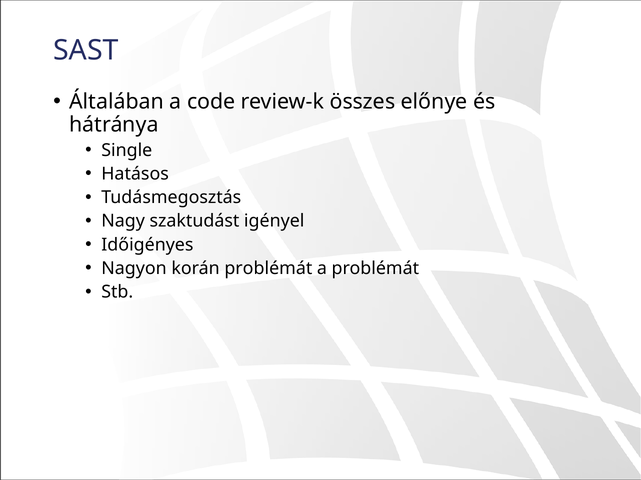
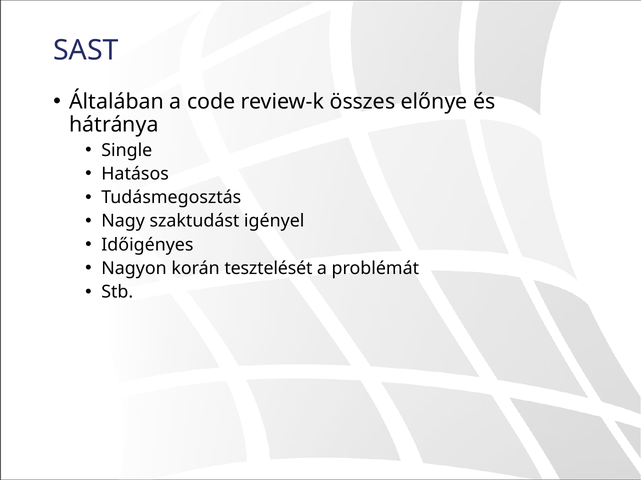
korán problémát: problémát -> tesztelését
